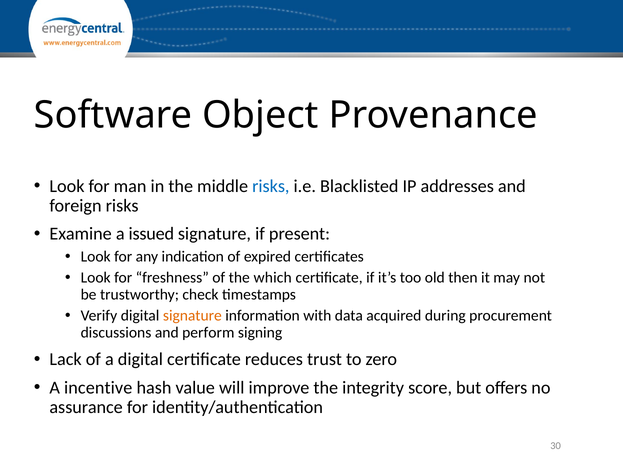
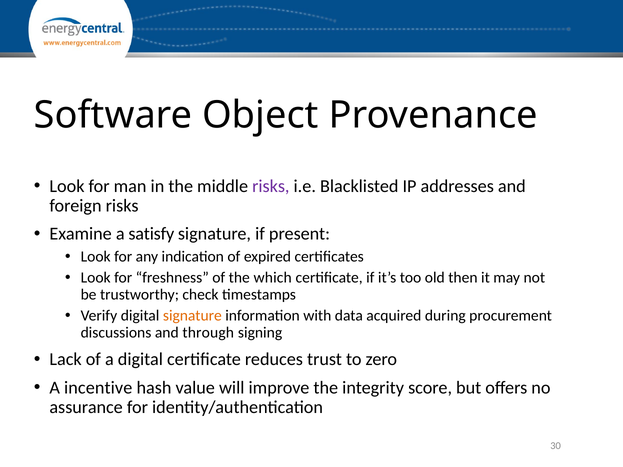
risks at (271, 186) colour: blue -> purple
issued: issued -> satisfy
perform: perform -> through
